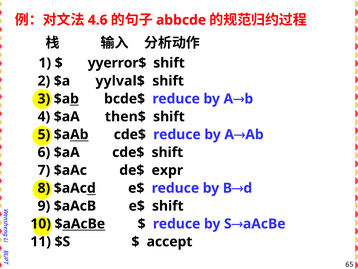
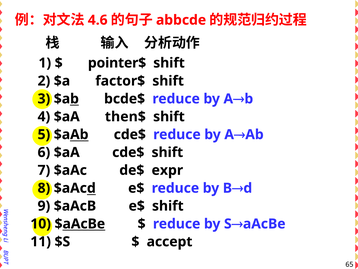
yyerror$: yyerror$ -> pointer$
yylval$: yylval$ -> factor$
